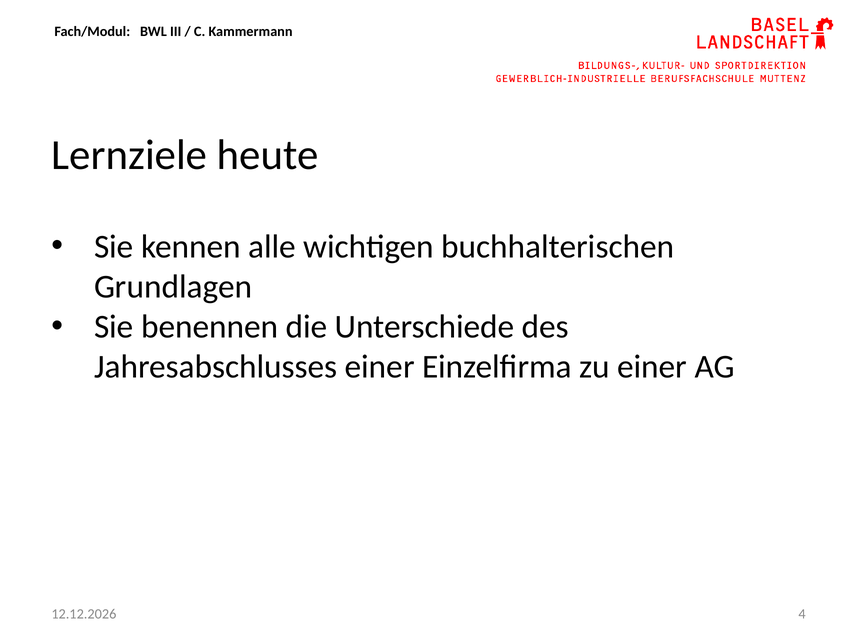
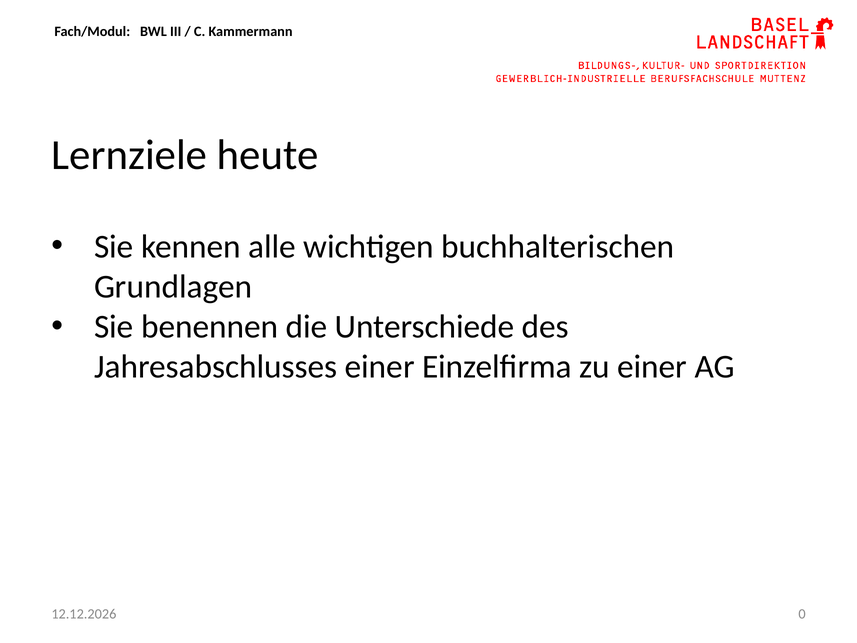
4: 4 -> 0
